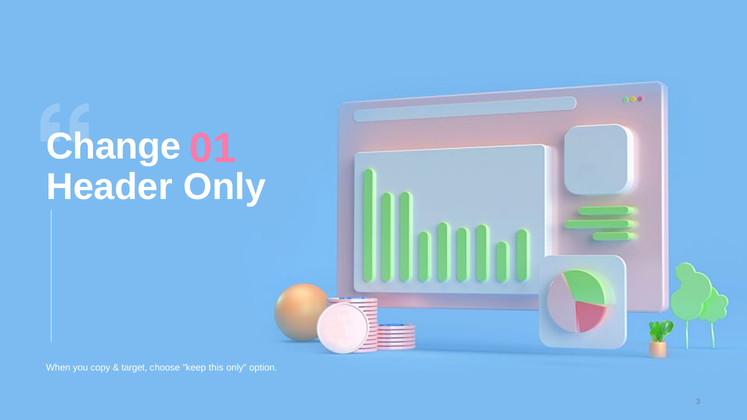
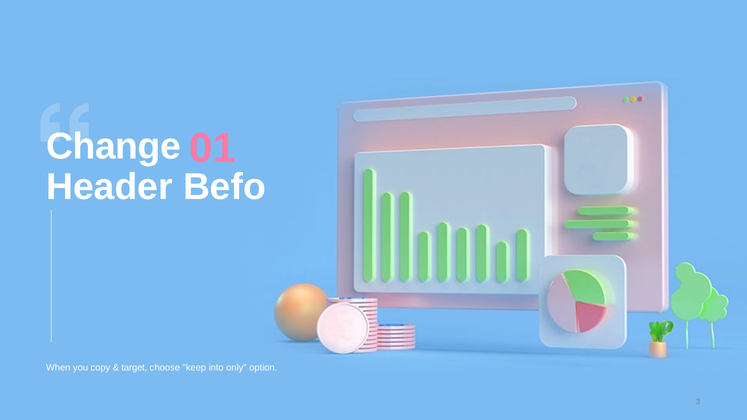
Header Only: Only -> Befo
this: this -> into
